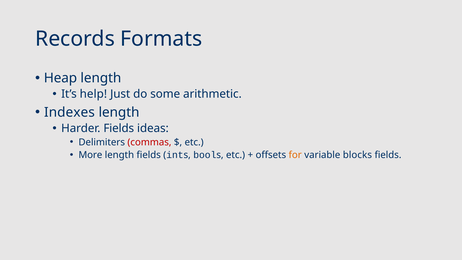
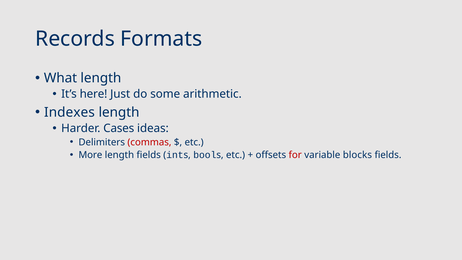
Heap: Heap -> What
help: help -> here
Harder Fields: Fields -> Cases
for colour: orange -> red
